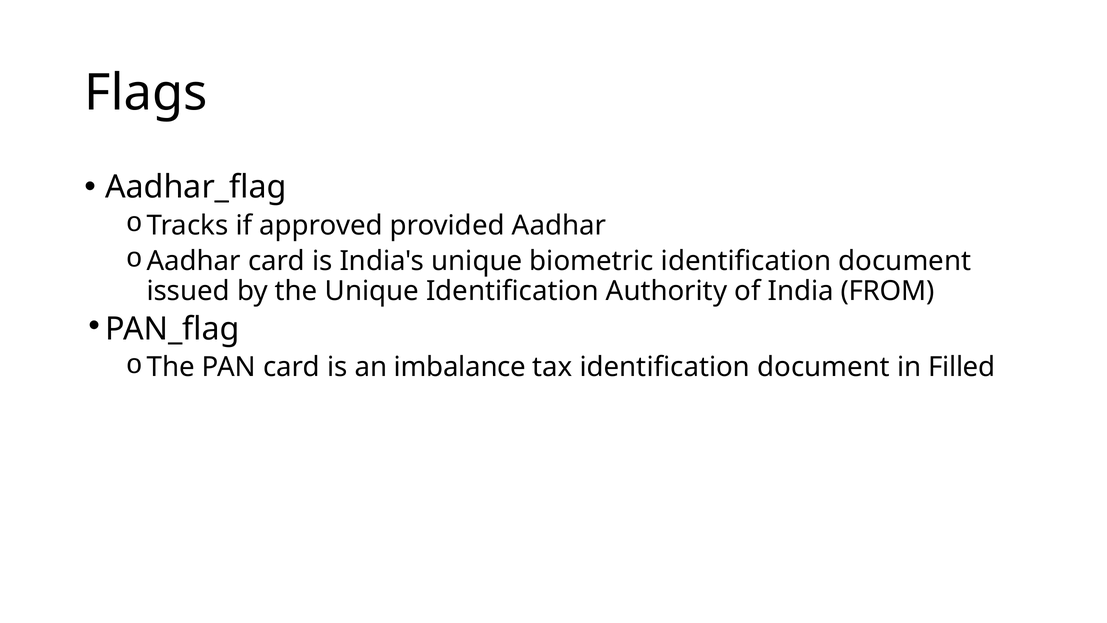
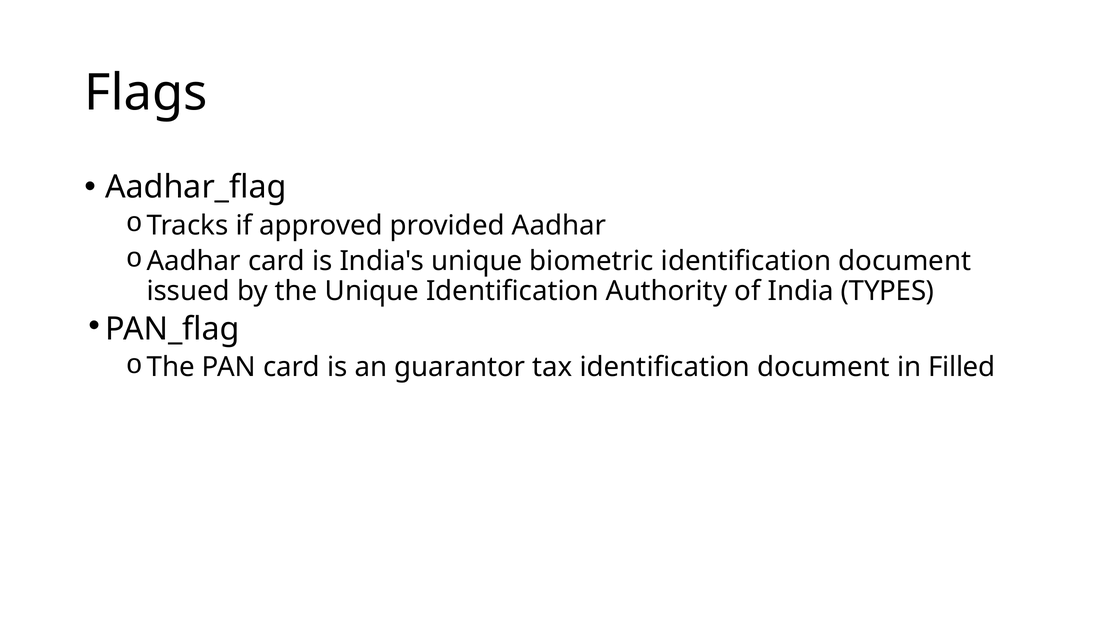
FROM: FROM -> TYPES
imbalance: imbalance -> guarantor
